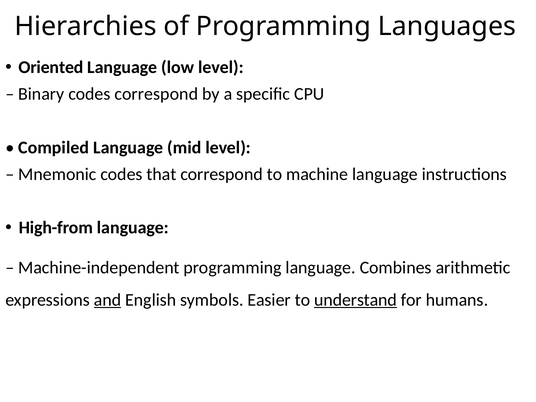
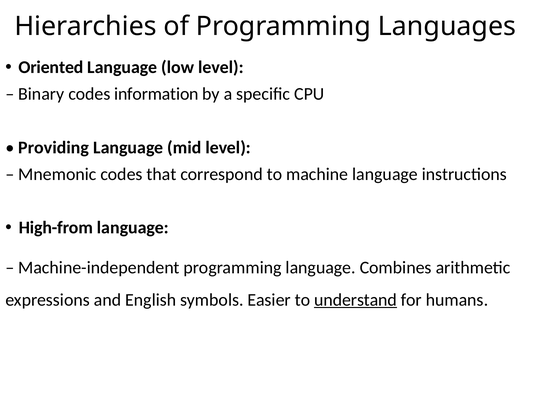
codes correspond: correspond -> information
Compiled: Compiled -> Providing
and underline: present -> none
